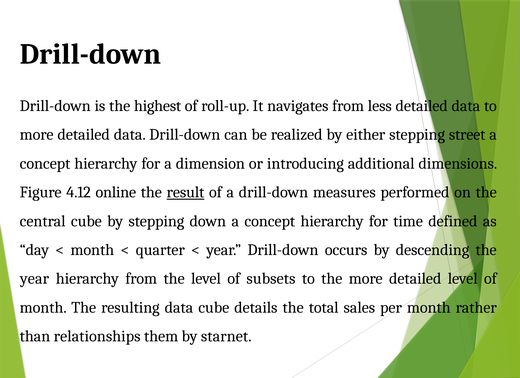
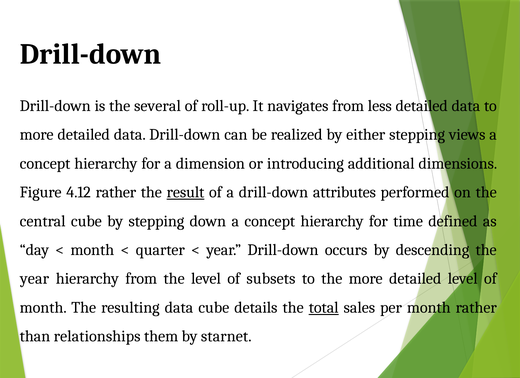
highest: highest -> several
street: street -> views
4.12 online: online -> rather
measures: measures -> attributes
total underline: none -> present
